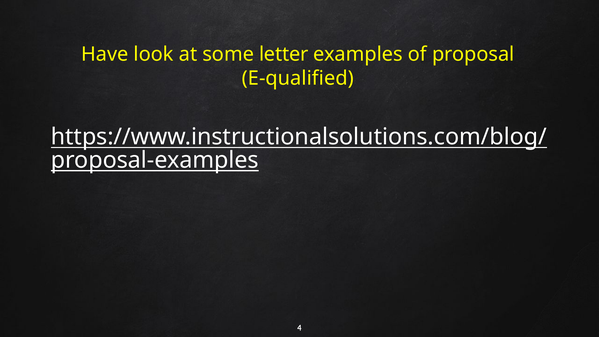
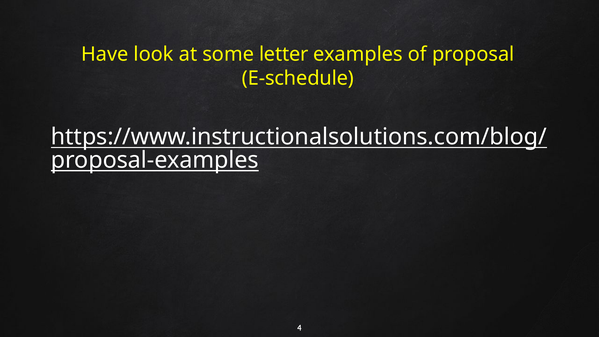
E-qualified: E-qualified -> E-schedule
